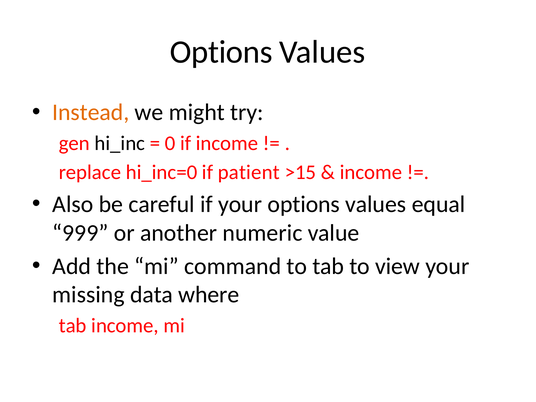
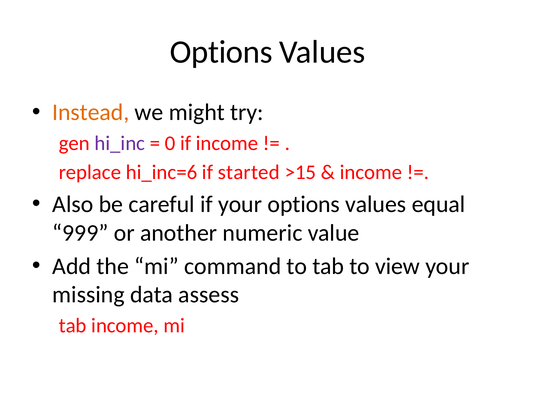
hi_inc colour: black -> purple
hi_inc=0: hi_inc=0 -> hi_inc=6
patient: patient -> started
where: where -> assess
